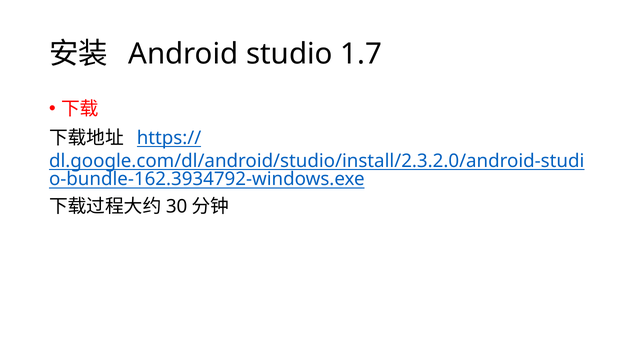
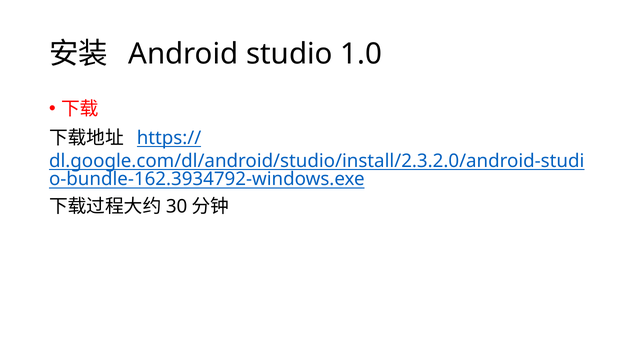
1.7: 1.7 -> 1.0
